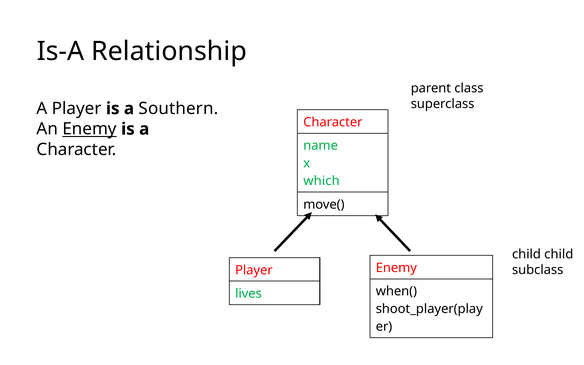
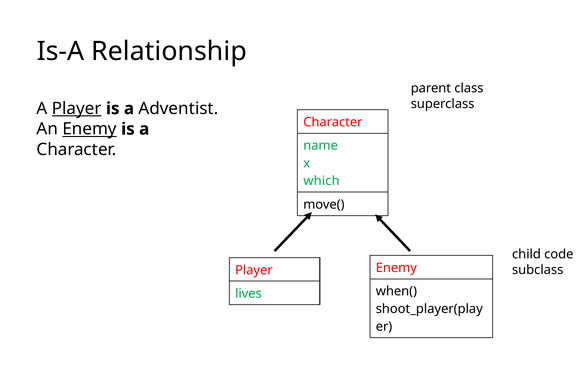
Player at (77, 109) underline: none -> present
Southern: Southern -> Adventist
child child: child -> code
